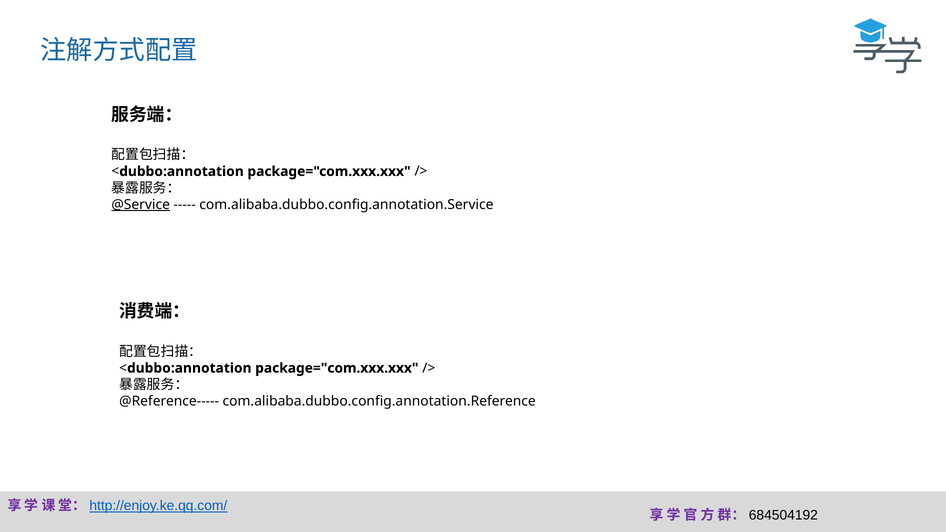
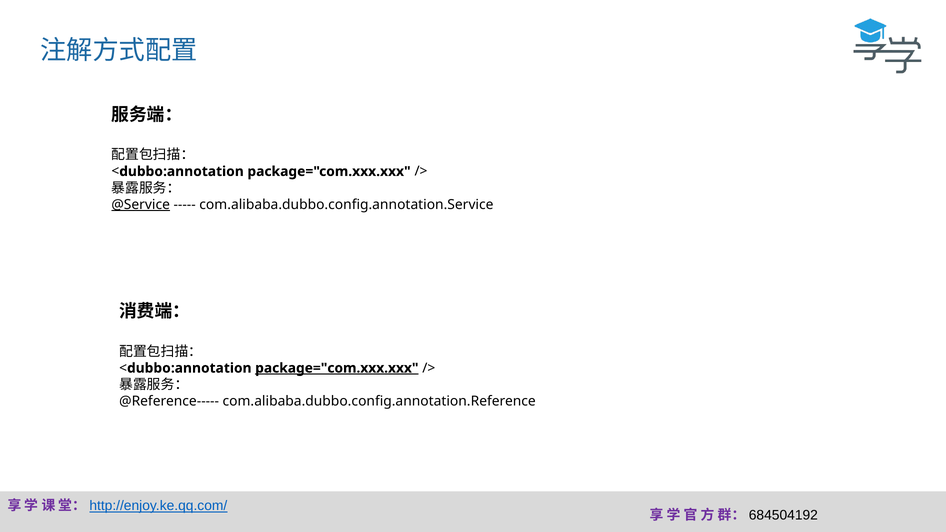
package="com.xxx.xxx at (337, 368) underline: none -> present
